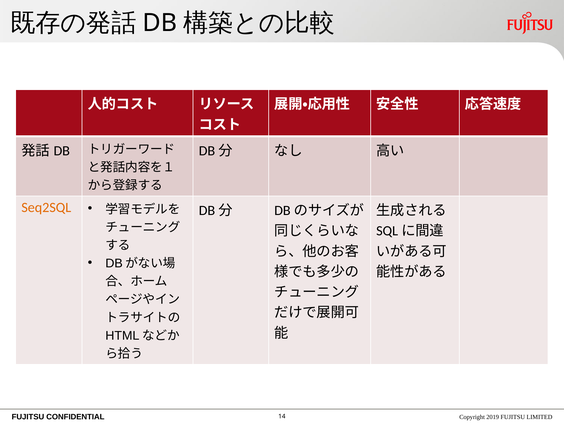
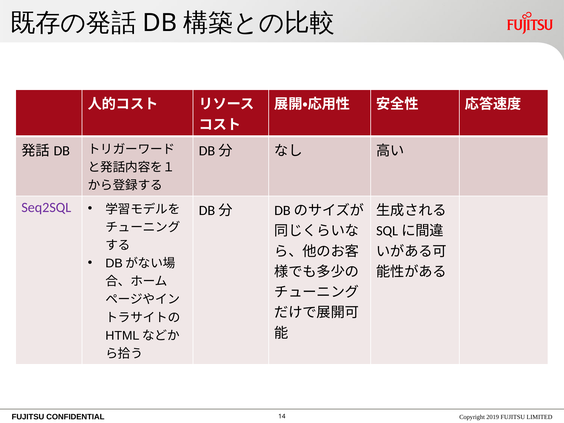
Seq2SQL colour: orange -> purple
